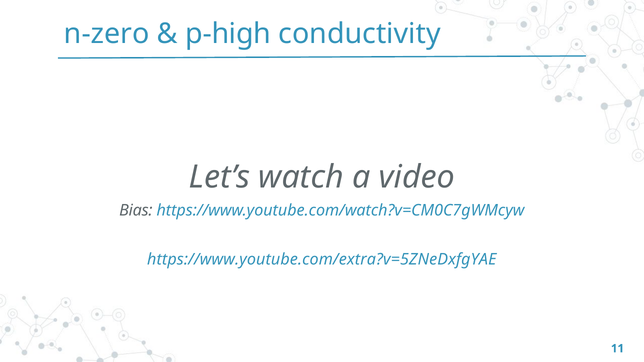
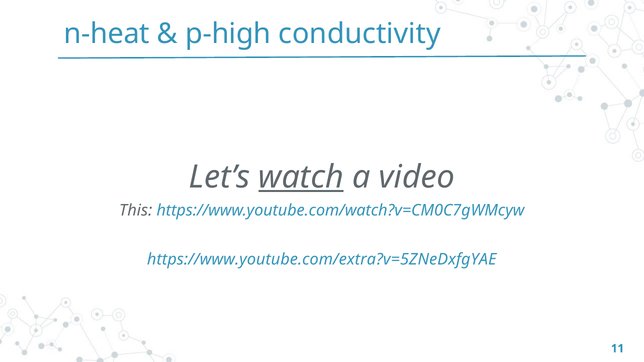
n-zero: n-zero -> n-heat
watch underline: none -> present
Bias: Bias -> This
